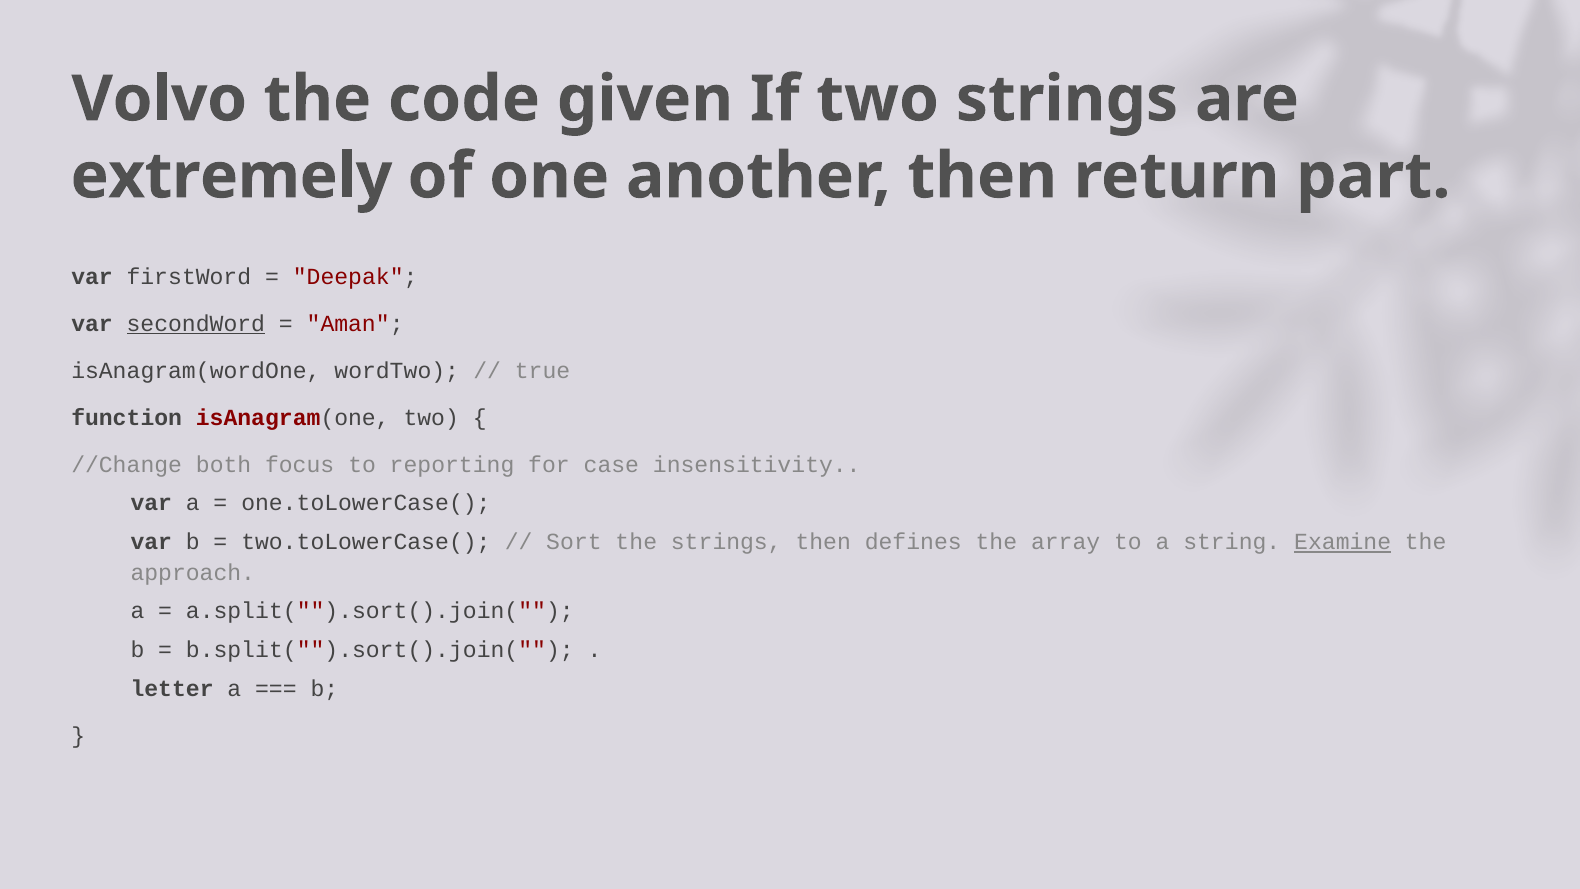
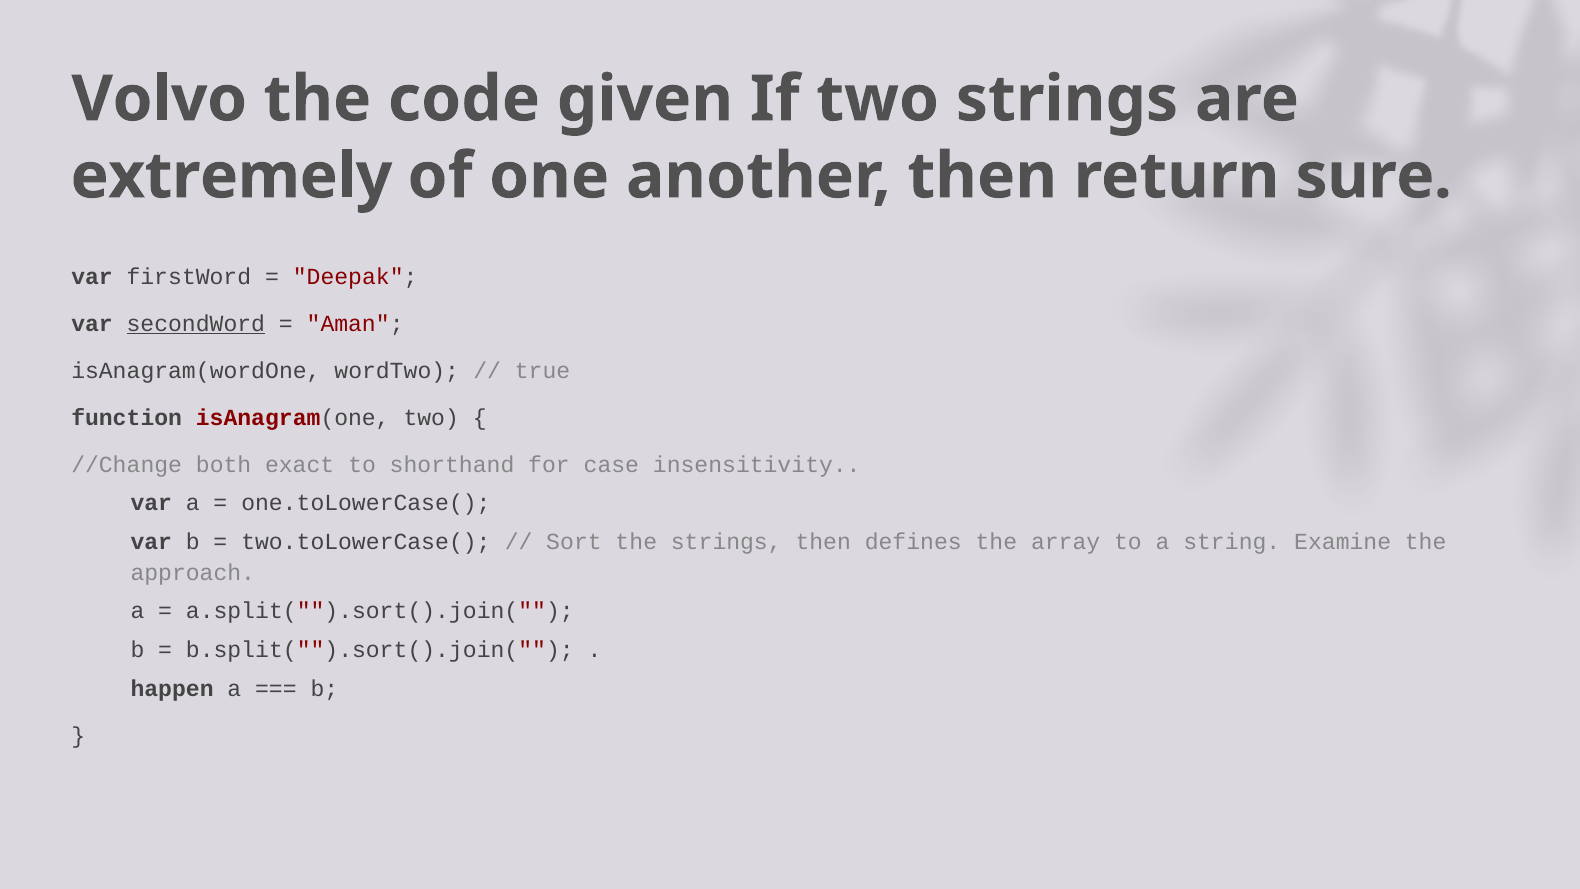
part: part -> sure
focus: focus -> exact
reporting: reporting -> shorthand
Examine underline: present -> none
letter: letter -> happen
